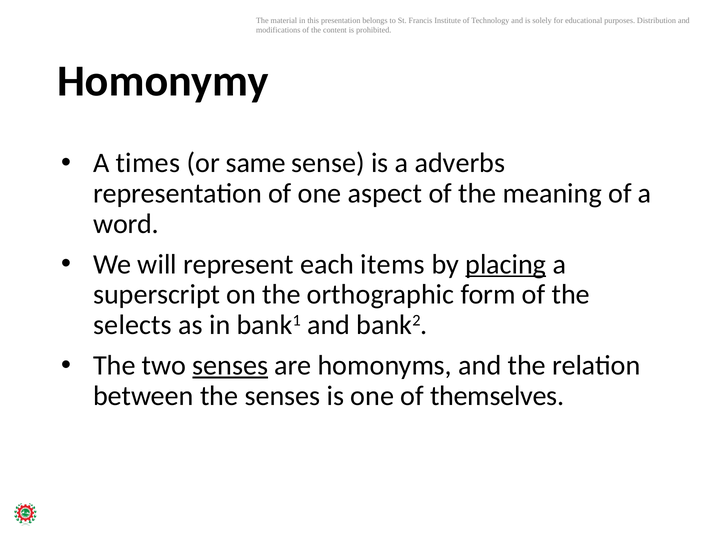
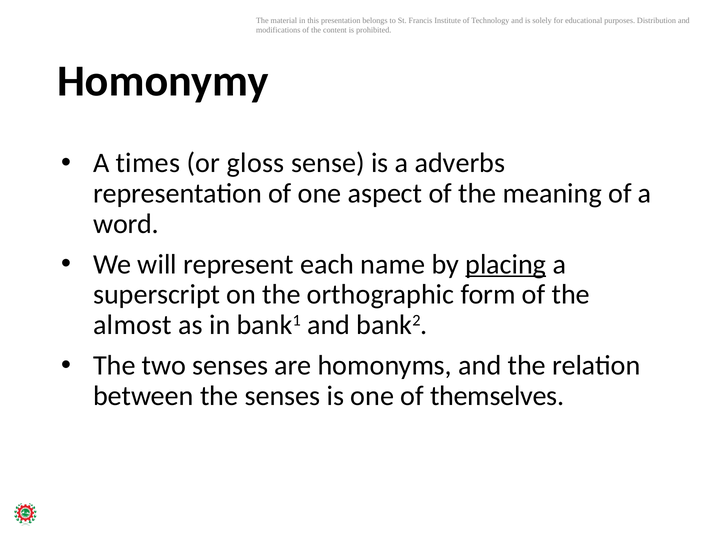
same: same -> gloss
items: items -> name
selects: selects -> almost
senses at (230, 365) underline: present -> none
